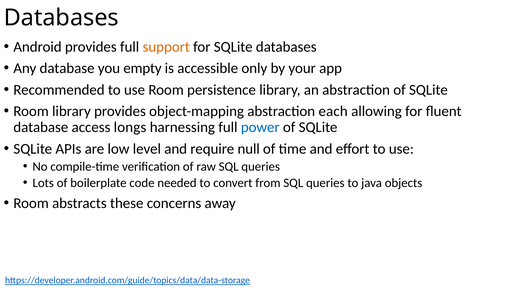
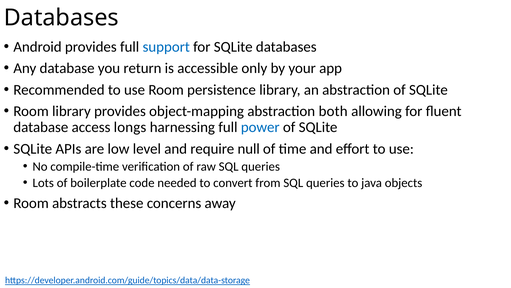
support colour: orange -> blue
empty: empty -> return
each: each -> both
